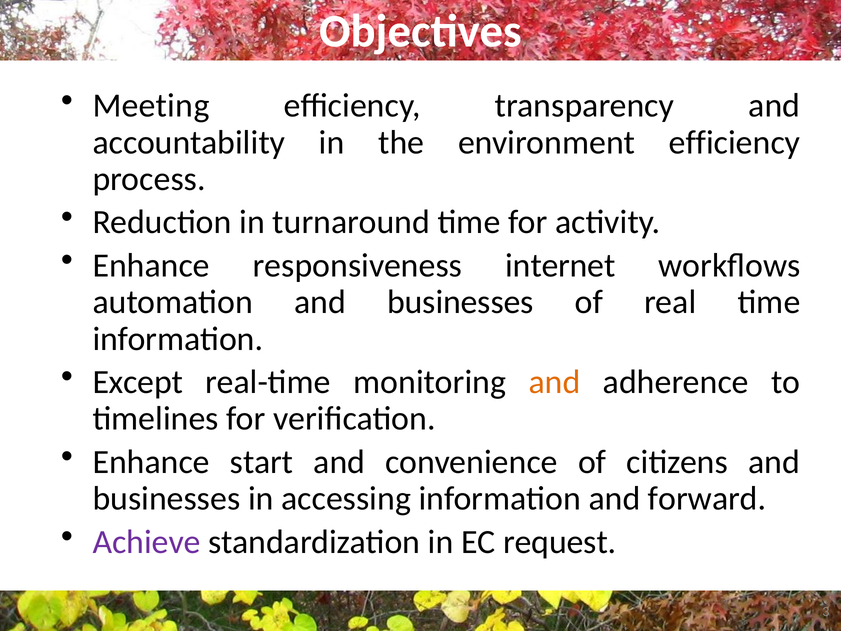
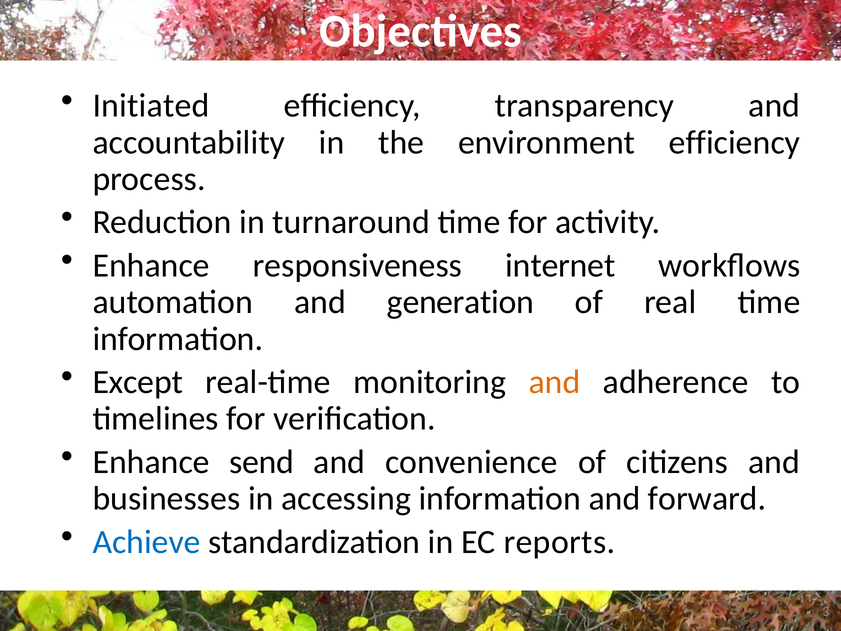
Meeting: Meeting -> Initiated
automation and businesses: businesses -> generation
start: start -> send
Achieve colour: purple -> blue
request: request -> reports
